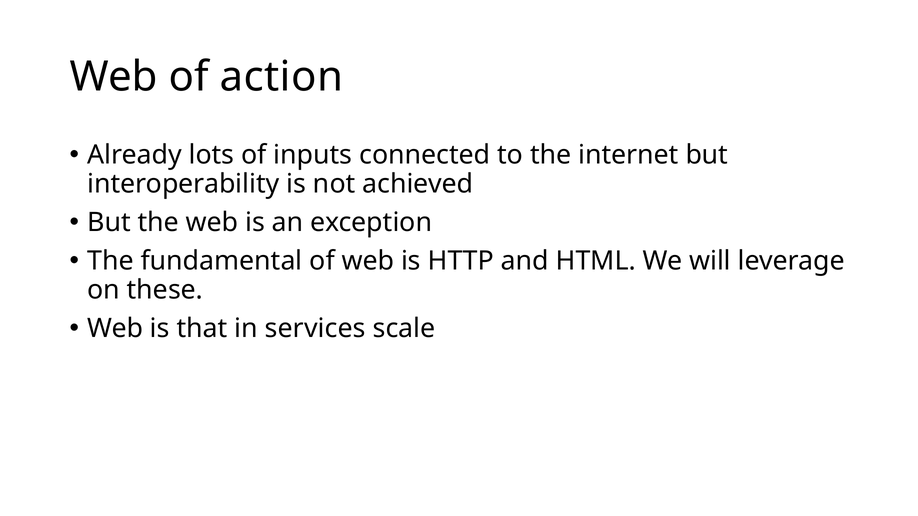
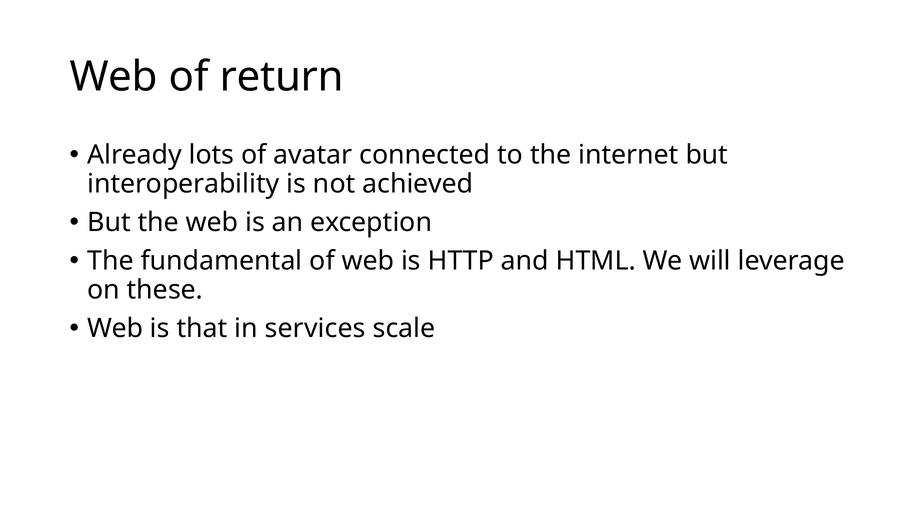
action: action -> return
inputs: inputs -> avatar
